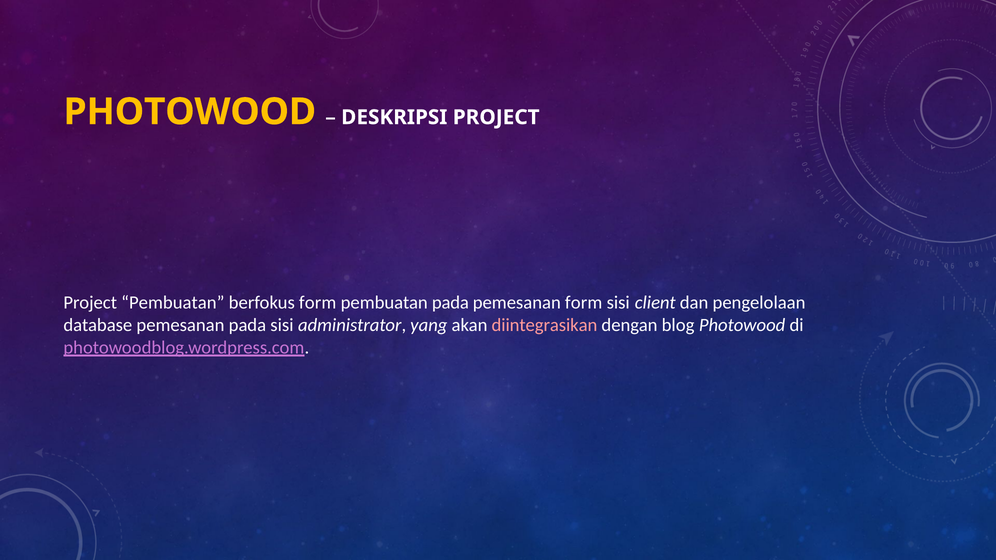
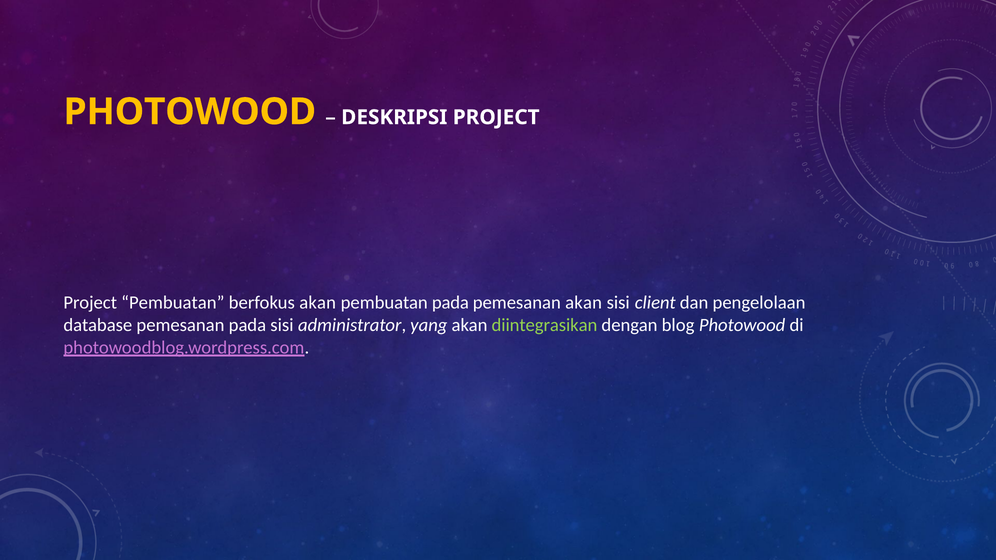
berfokus form: form -> akan
pemesanan form: form -> akan
diintegrasikan colour: pink -> light green
